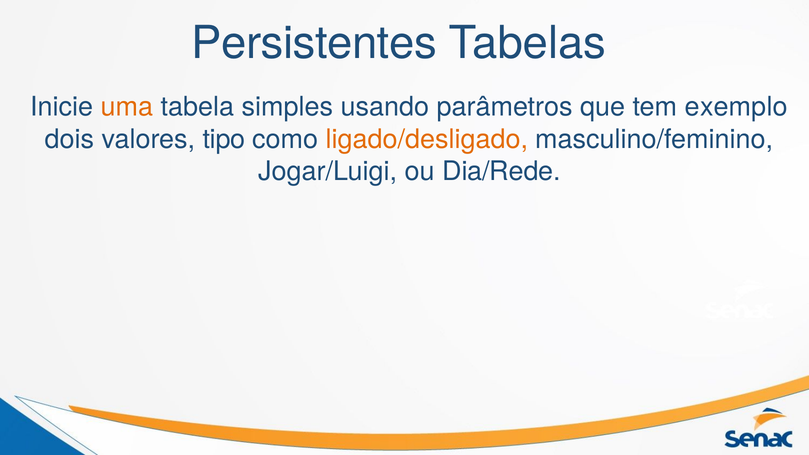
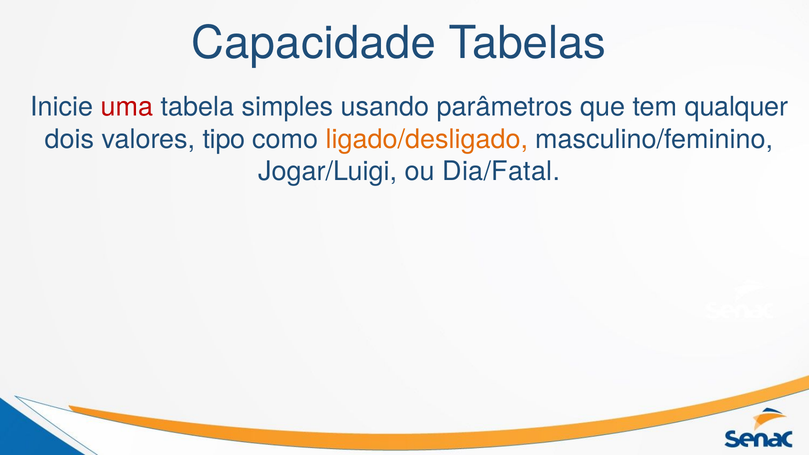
Persistentes: Persistentes -> Capacidade
uma colour: orange -> red
exemplo: exemplo -> qualquer
Dia/Rede: Dia/Rede -> Dia/Fatal
